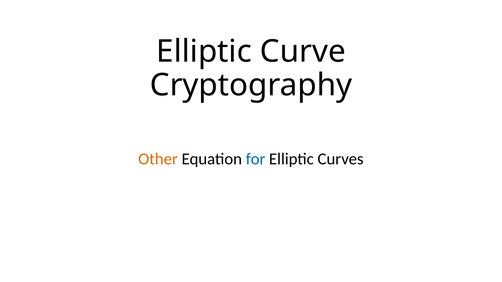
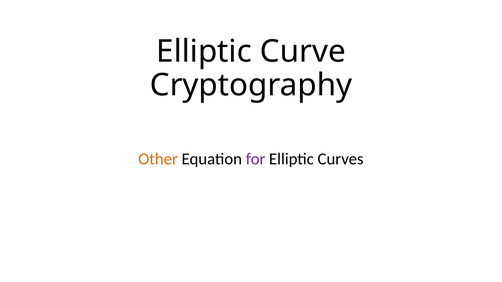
for colour: blue -> purple
